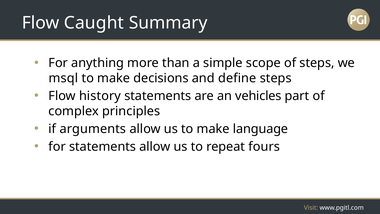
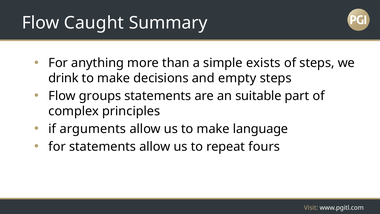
scope: scope -> exists
msql: msql -> drink
define: define -> empty
history: history -> groups
vehicles: vehicles -> suitable
